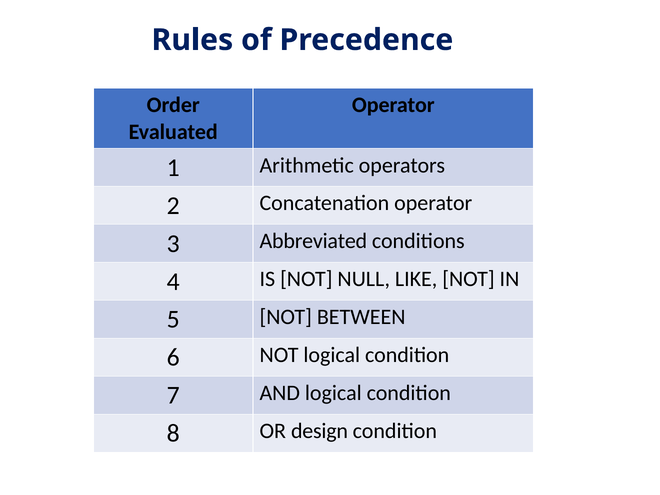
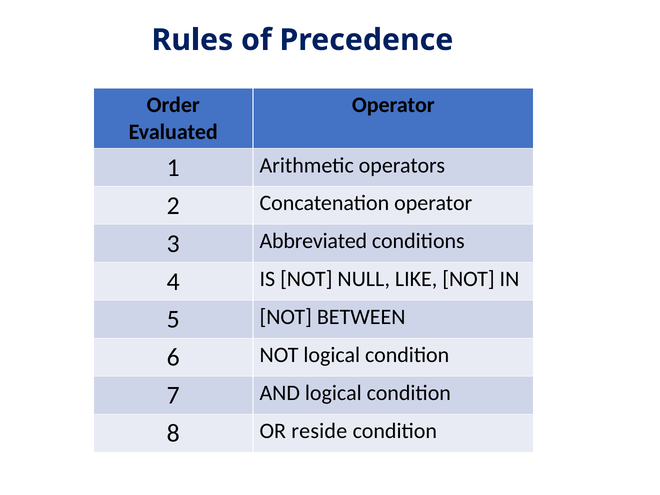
design: design -> reside
